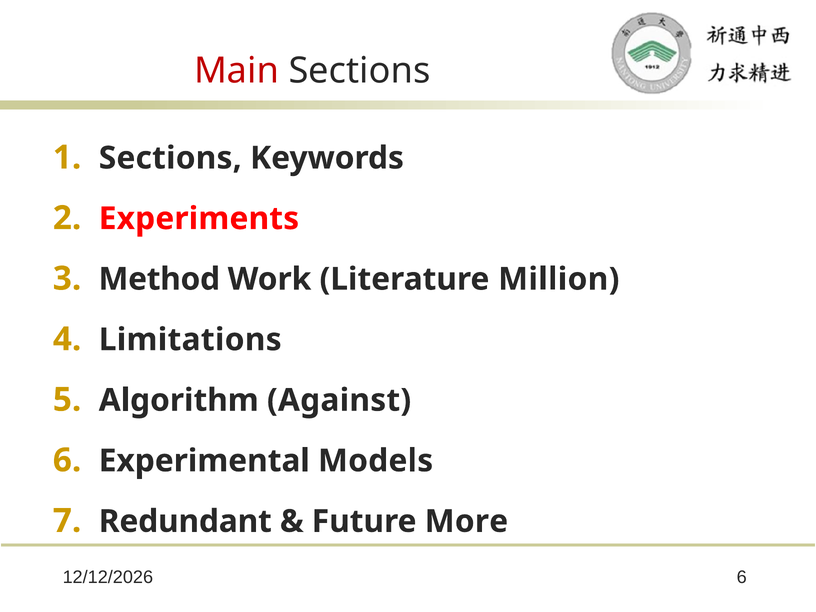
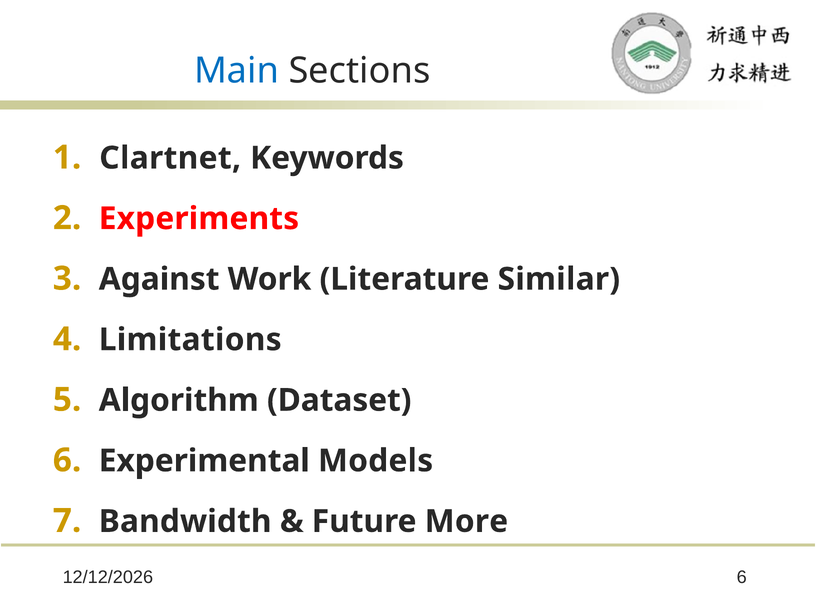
Main colour: red -> blue
Sections at (170, 158): Sections -> Clartnet
Method: Method -> Against
Million: Million -> Similar
Against: Against -> Dataset
Redundant: Redundant -> Bandwidth
